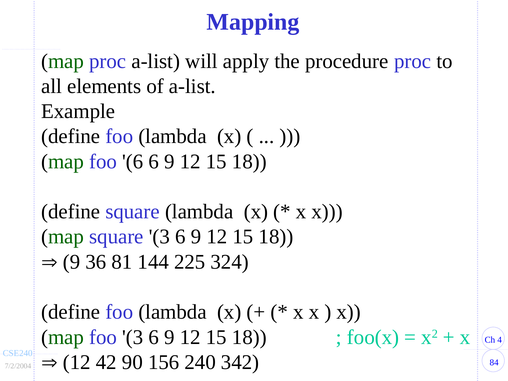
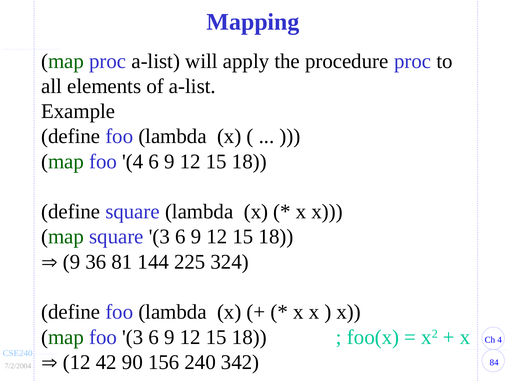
foo 6: 6 -> 4
